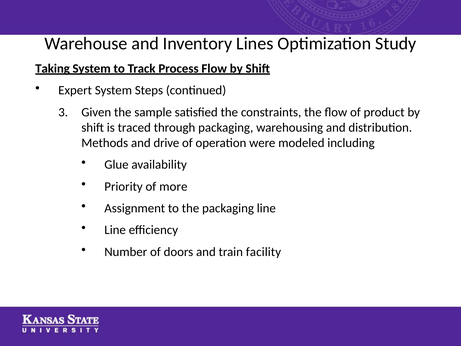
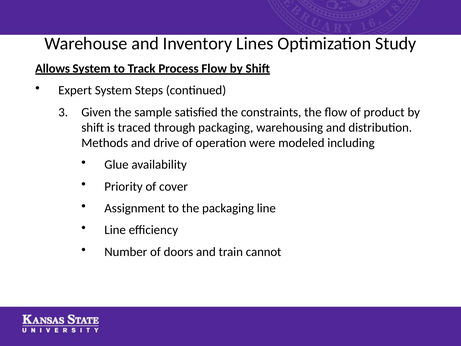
Taking: Taking -> Allows
more: more -> cover
facility: facility -> cannot
